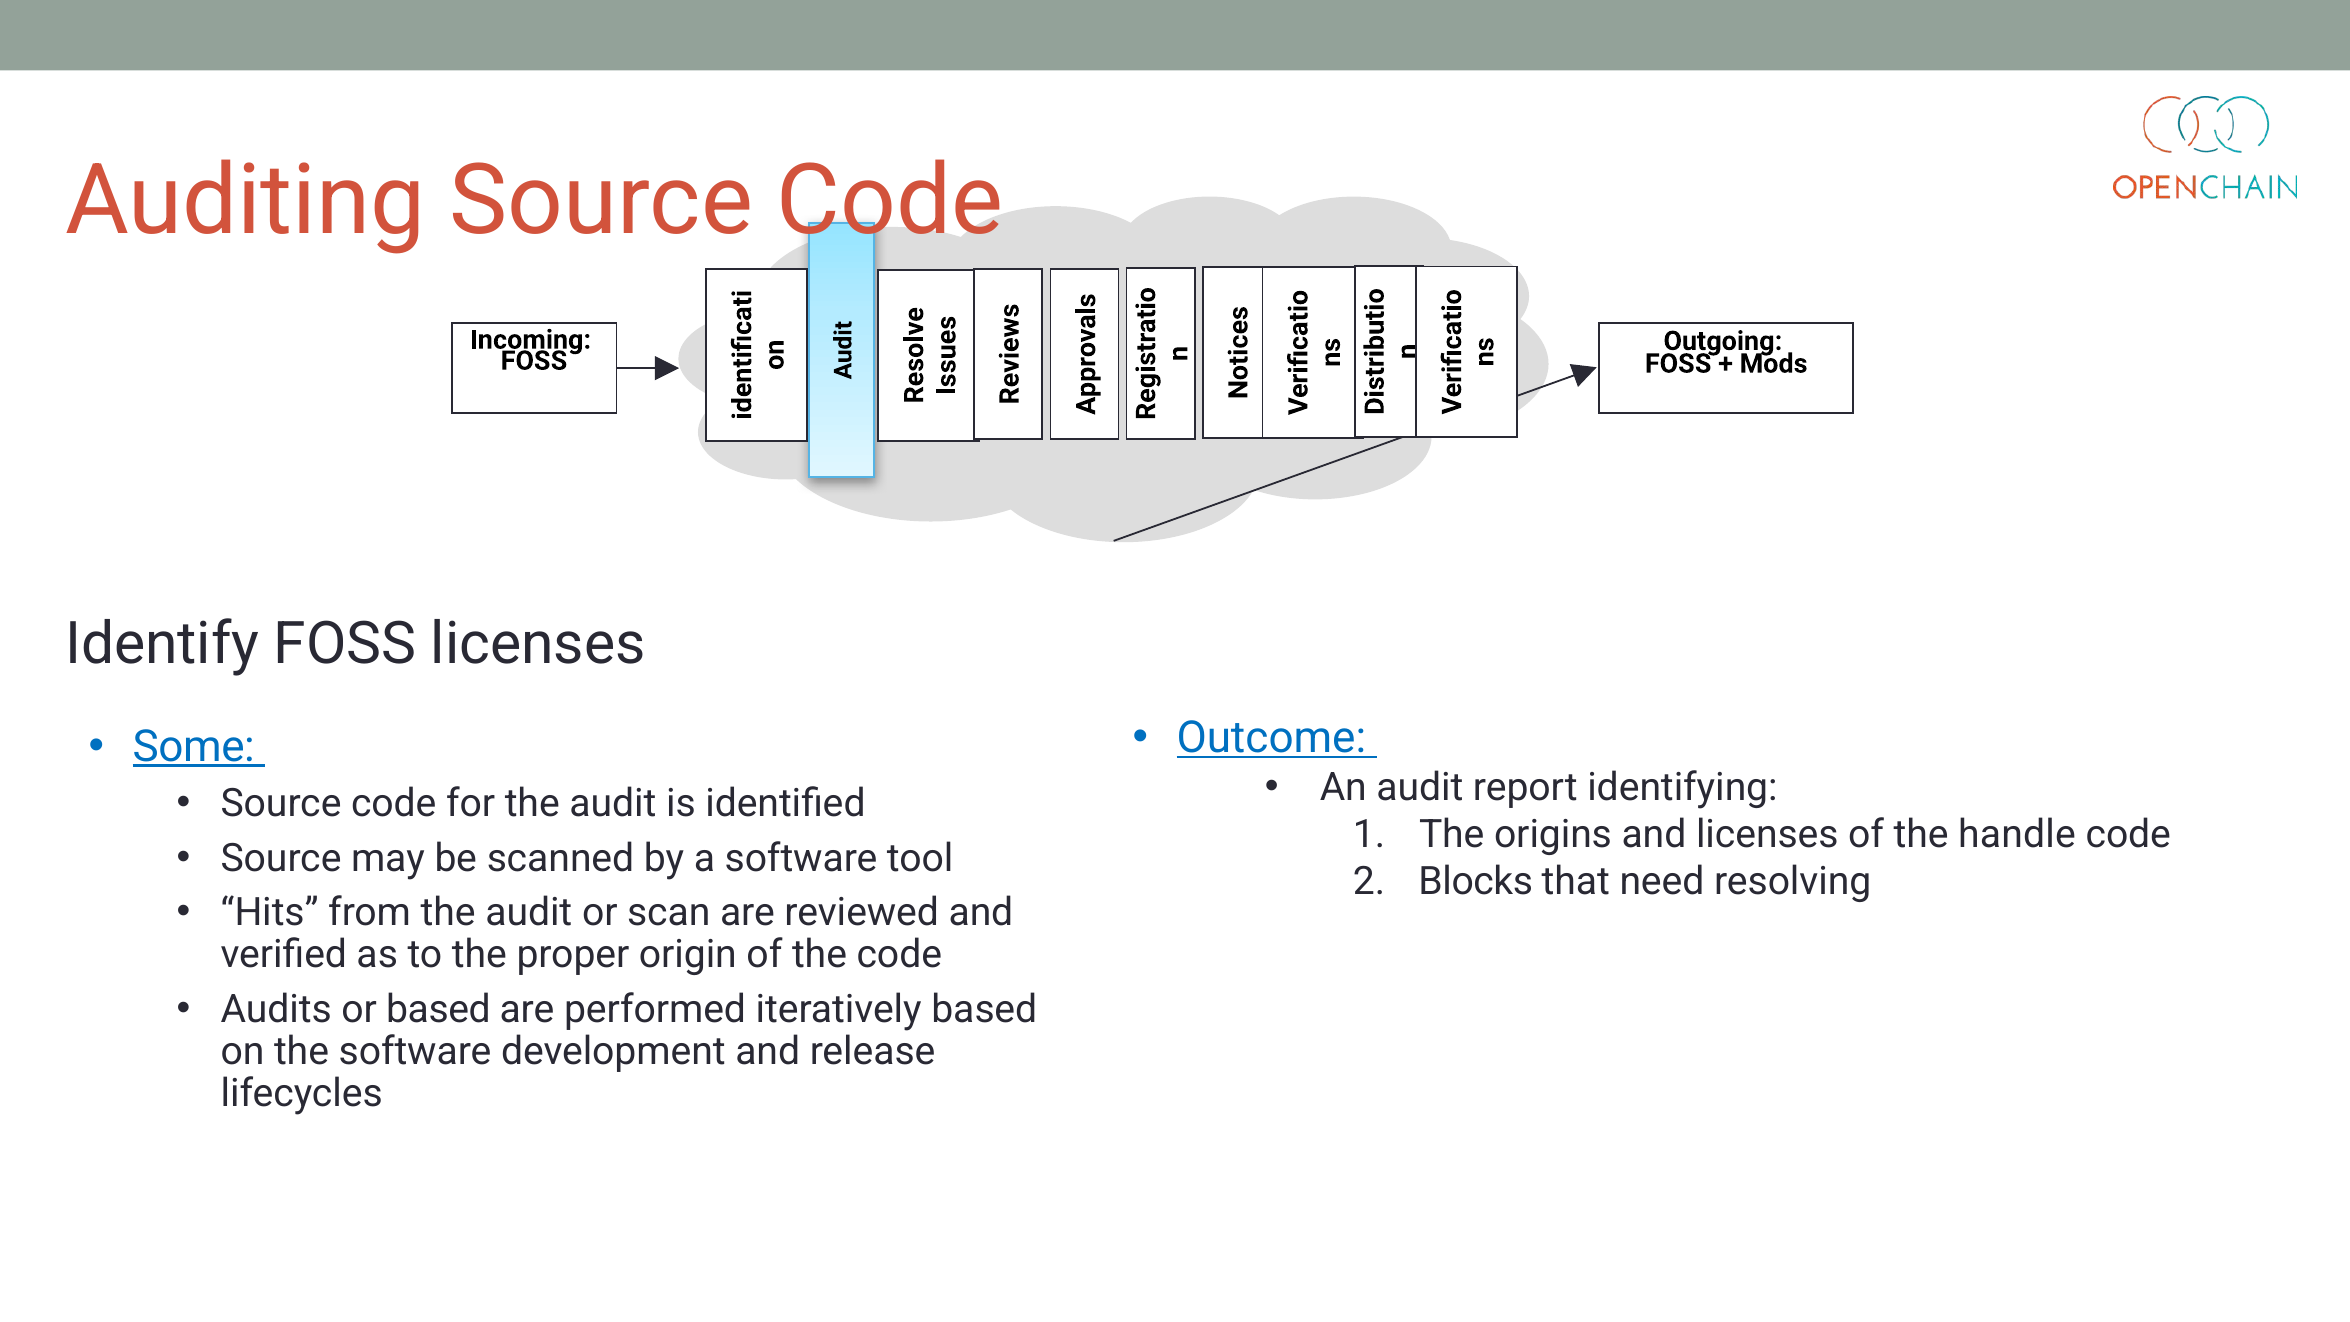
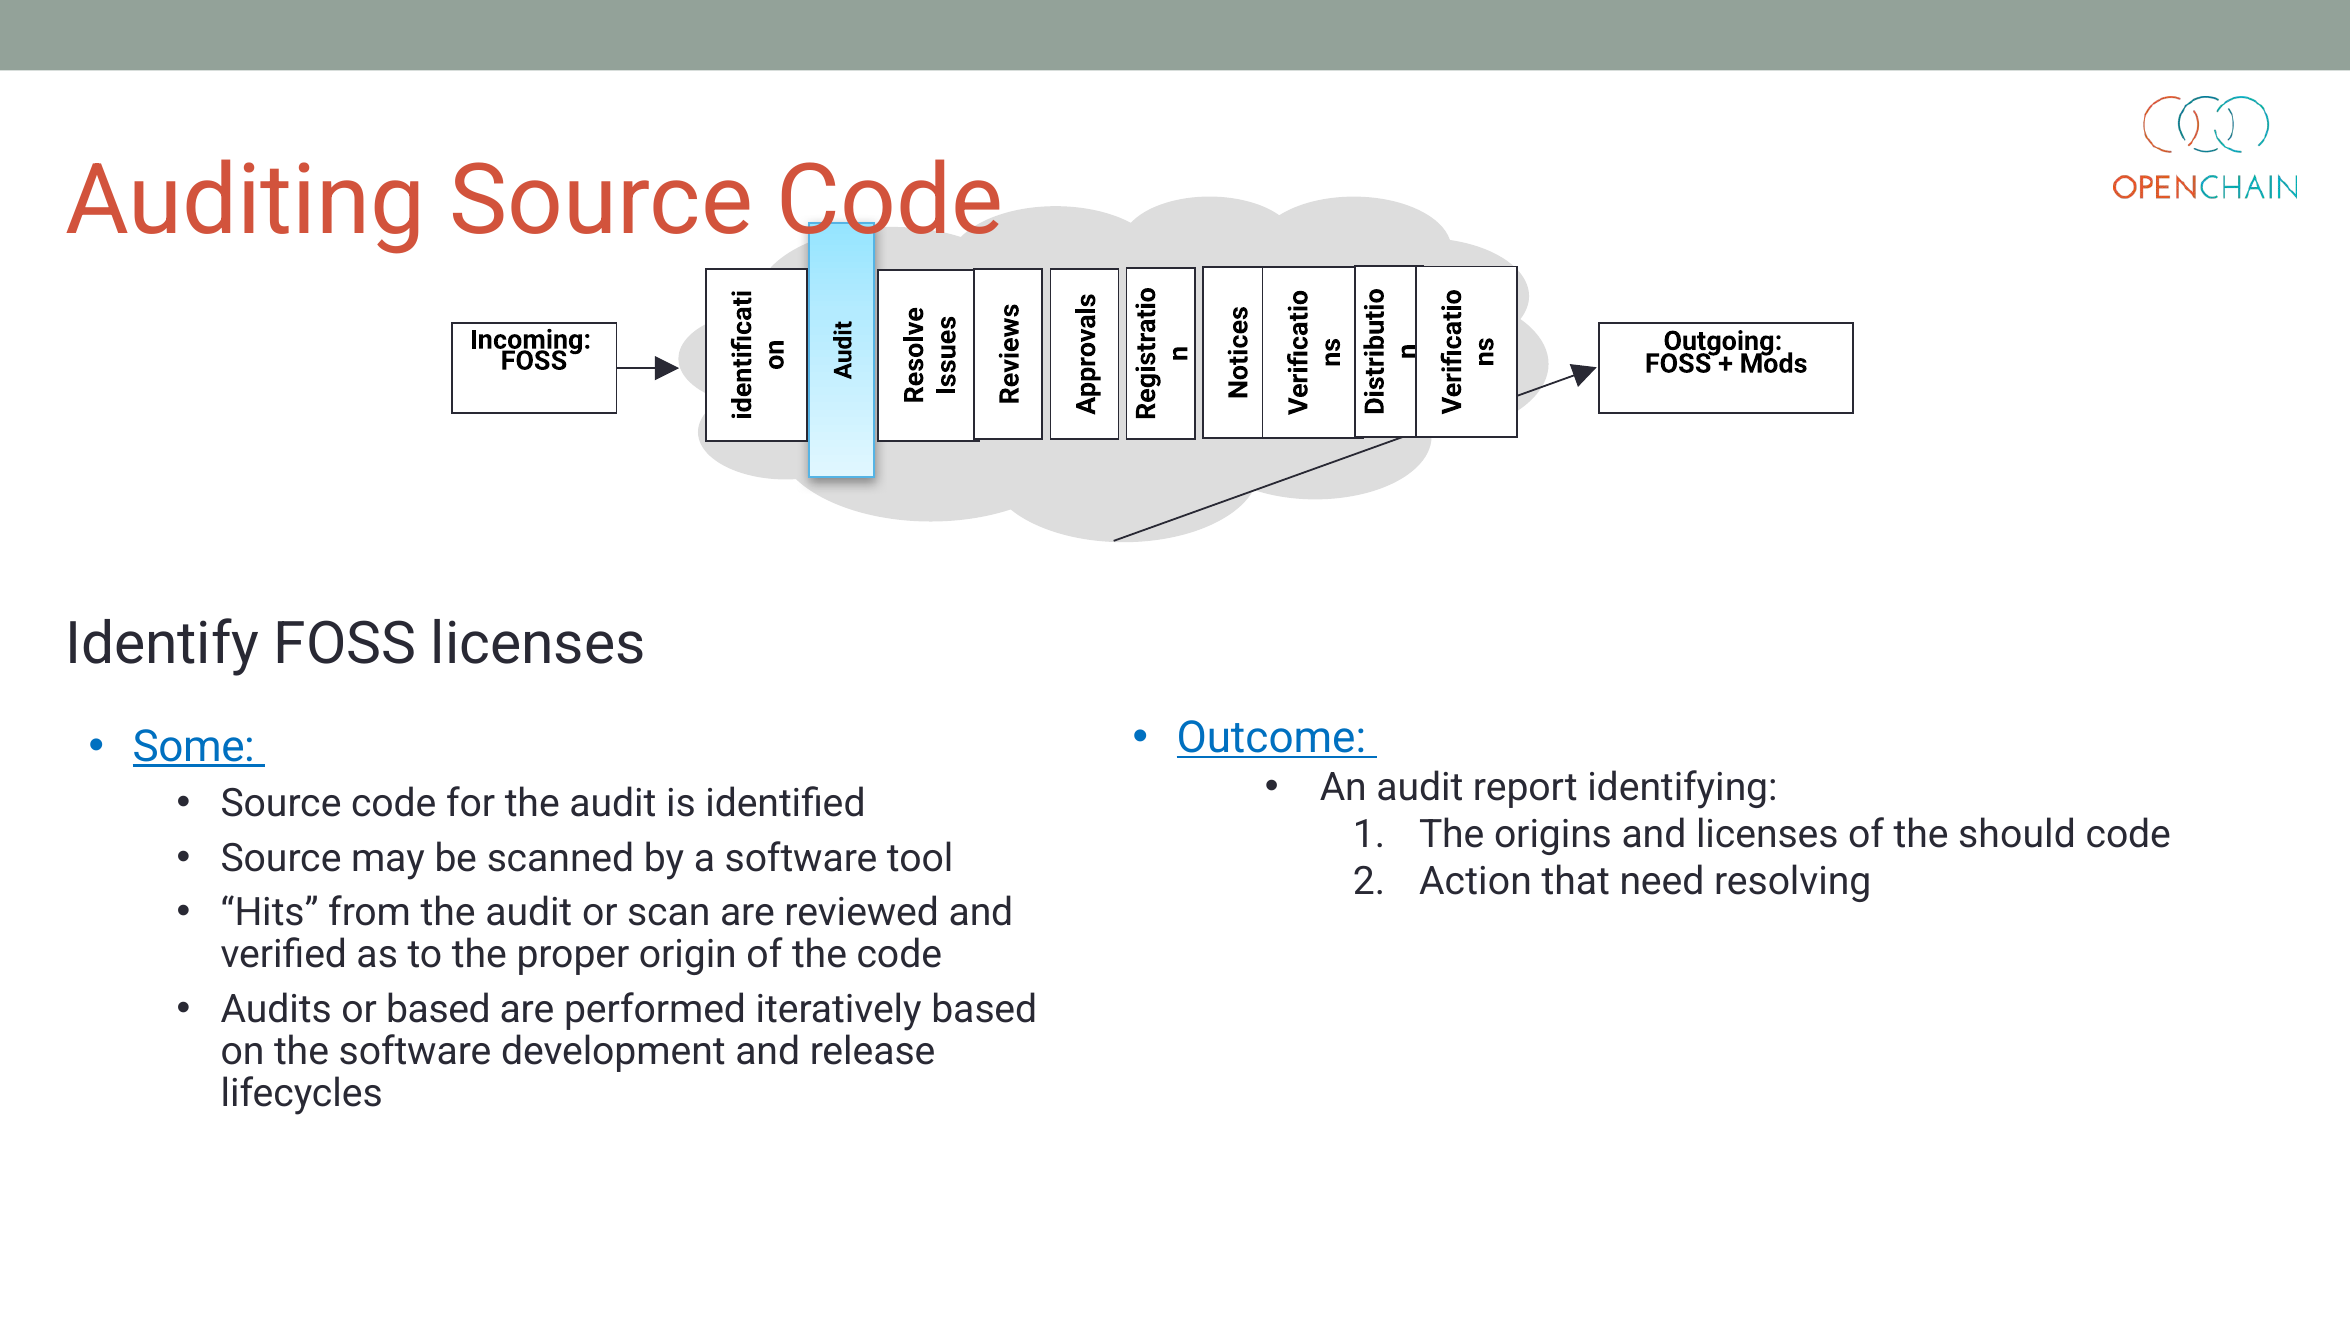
handle: handle -> should
Blocks: Blocks -> Action
